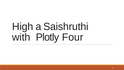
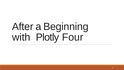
High: High -> After
Saishruthi: Saishruthi -> Beginning
